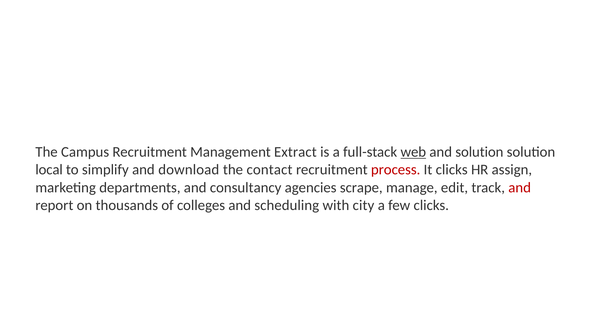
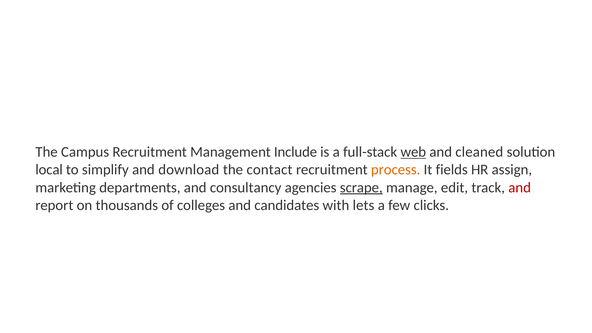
Extract: Extract -> Include
and solution: solution -> cleaned
process colour: red -> orange
It clicks: clicks -> fields
scrape underline: none -> present
scheduling: scheduling -> candidates
city: city -> lets
